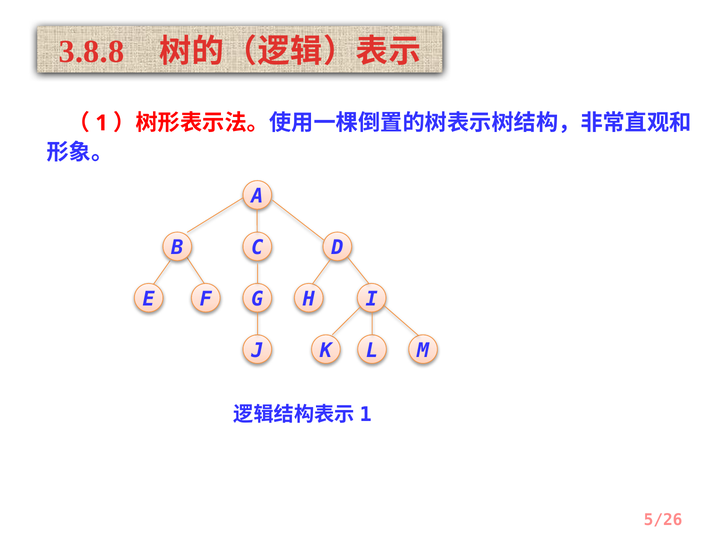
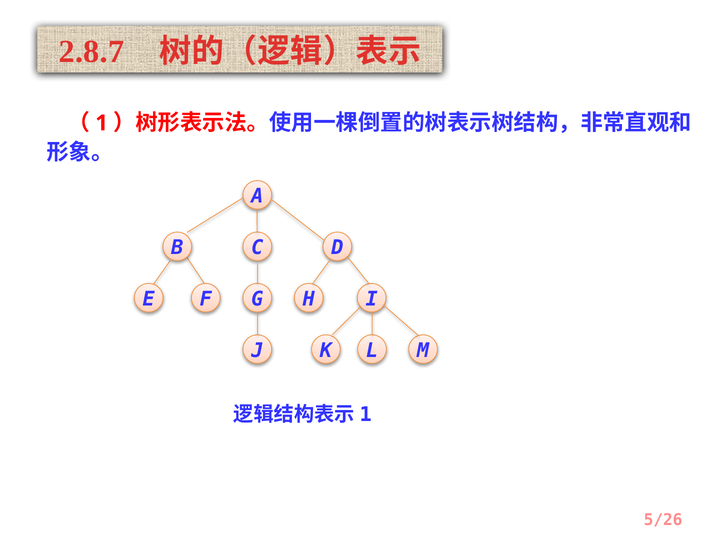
3.8.8: 3.8.8 -> 2.8.7
